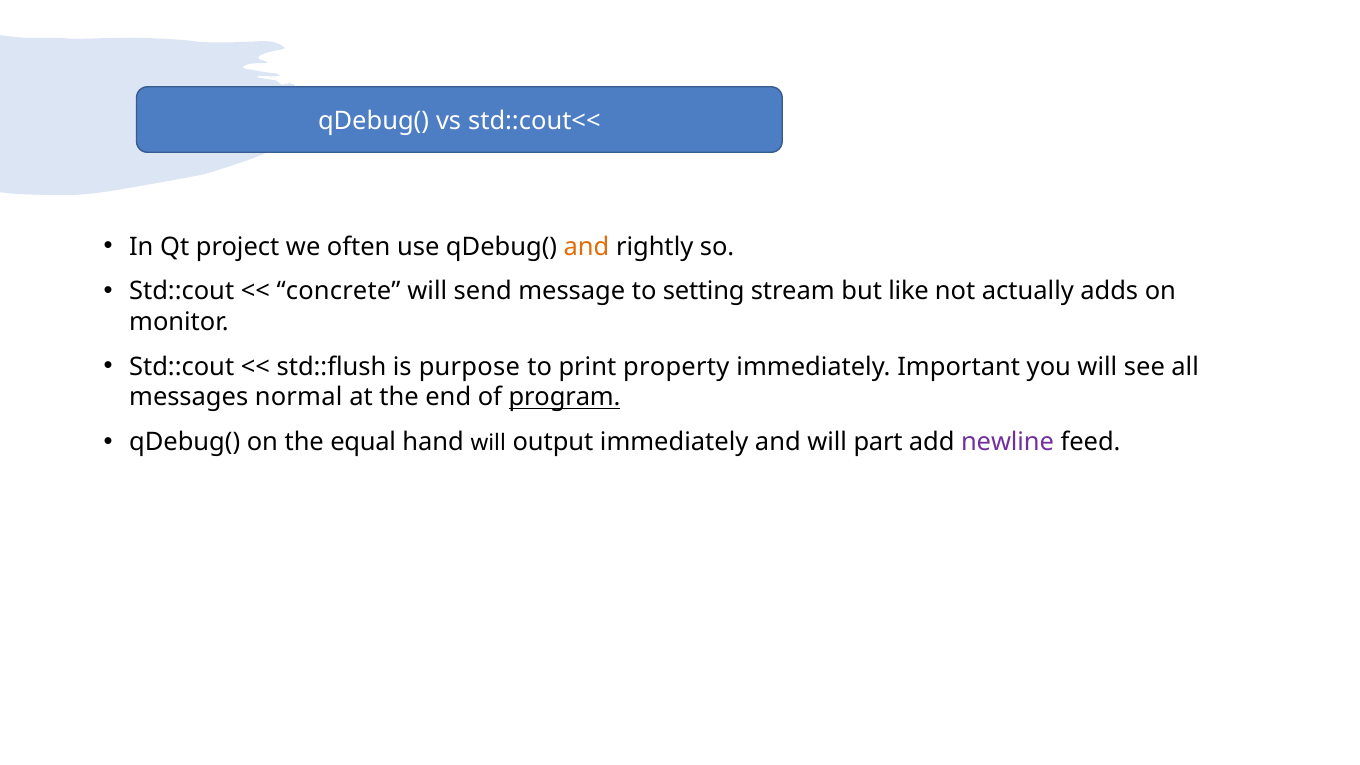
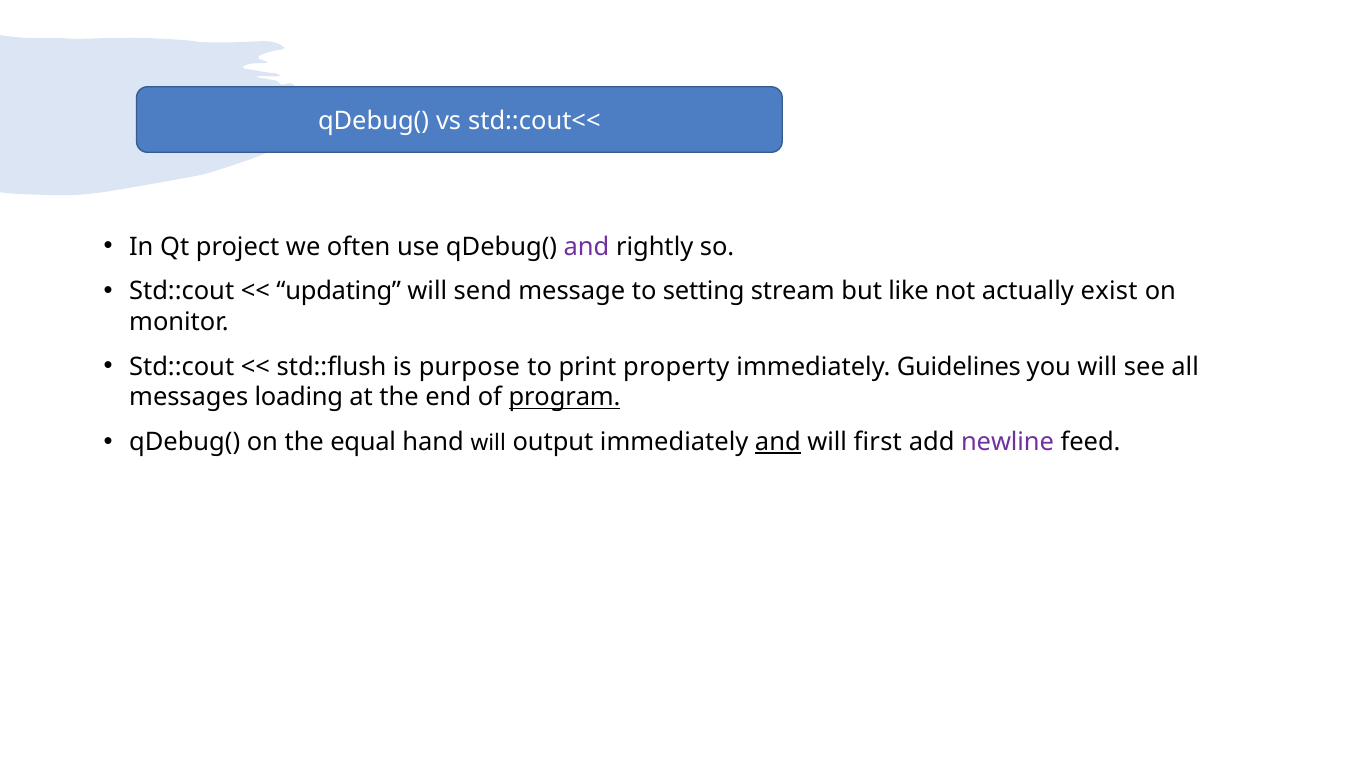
and at (587, 247) colour: orange -> purple
concrete: concrete -> updating
adds: adds -> exist
Important: Important -> Guidelines
normal: normal -> loading
and at (778, 442) underline: none -> present
part: part -> first
